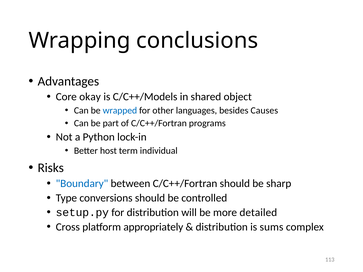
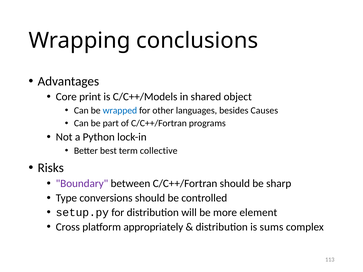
okay: okay -> print
host: host -> best
individual: individual -> collective
Boundary colour: blue -> purple
detailed: detailed -> element
